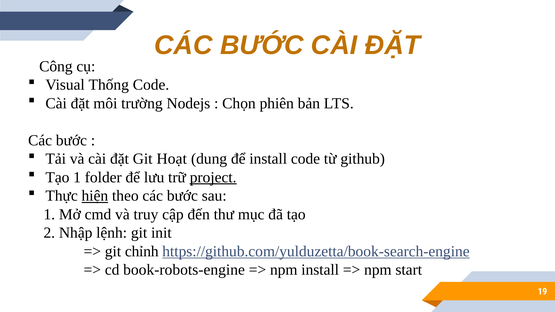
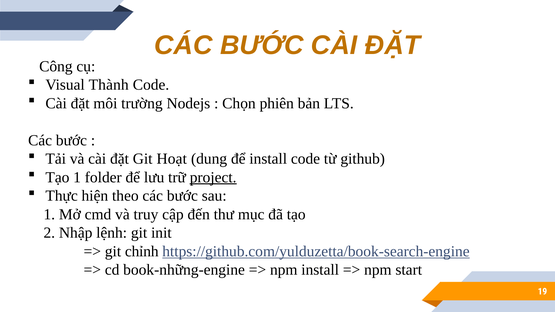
Thống: Thống -> Thành
hiện underline: present -> none
book-robots-engine: book-robots-engine -> book-những-engine
